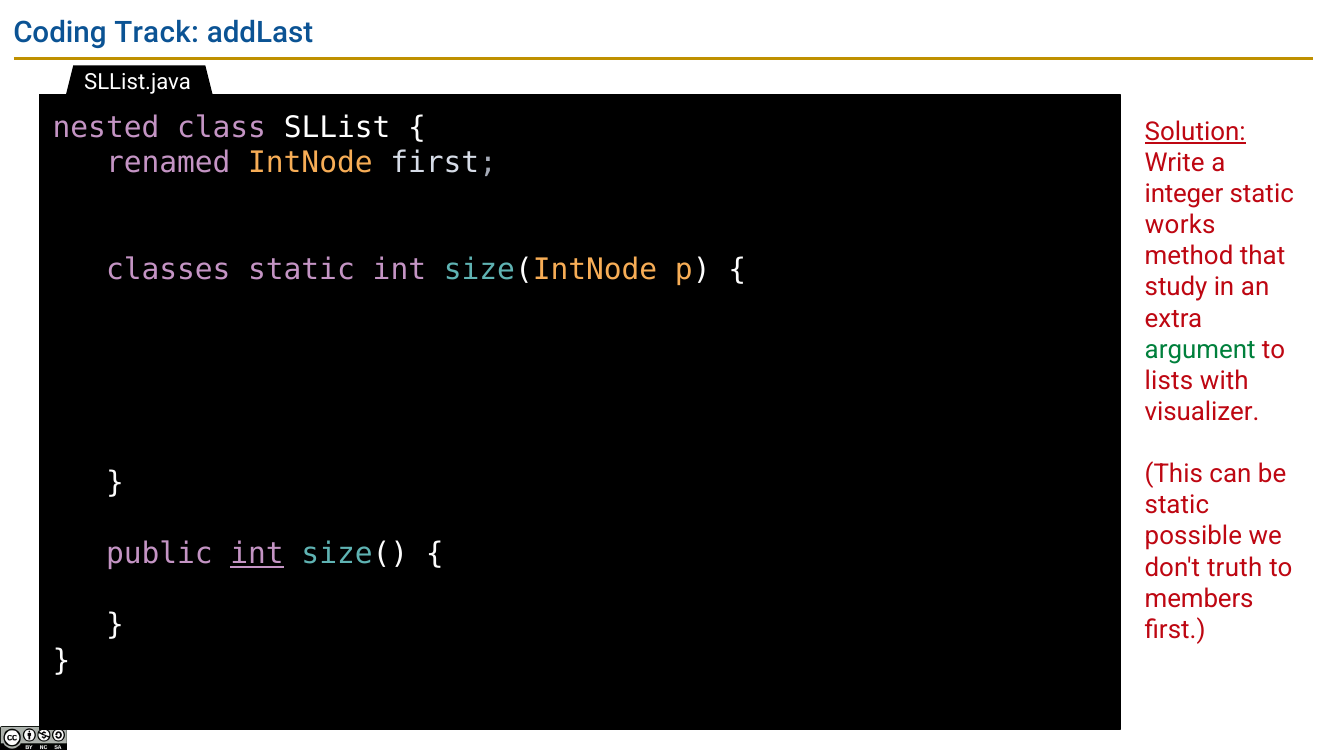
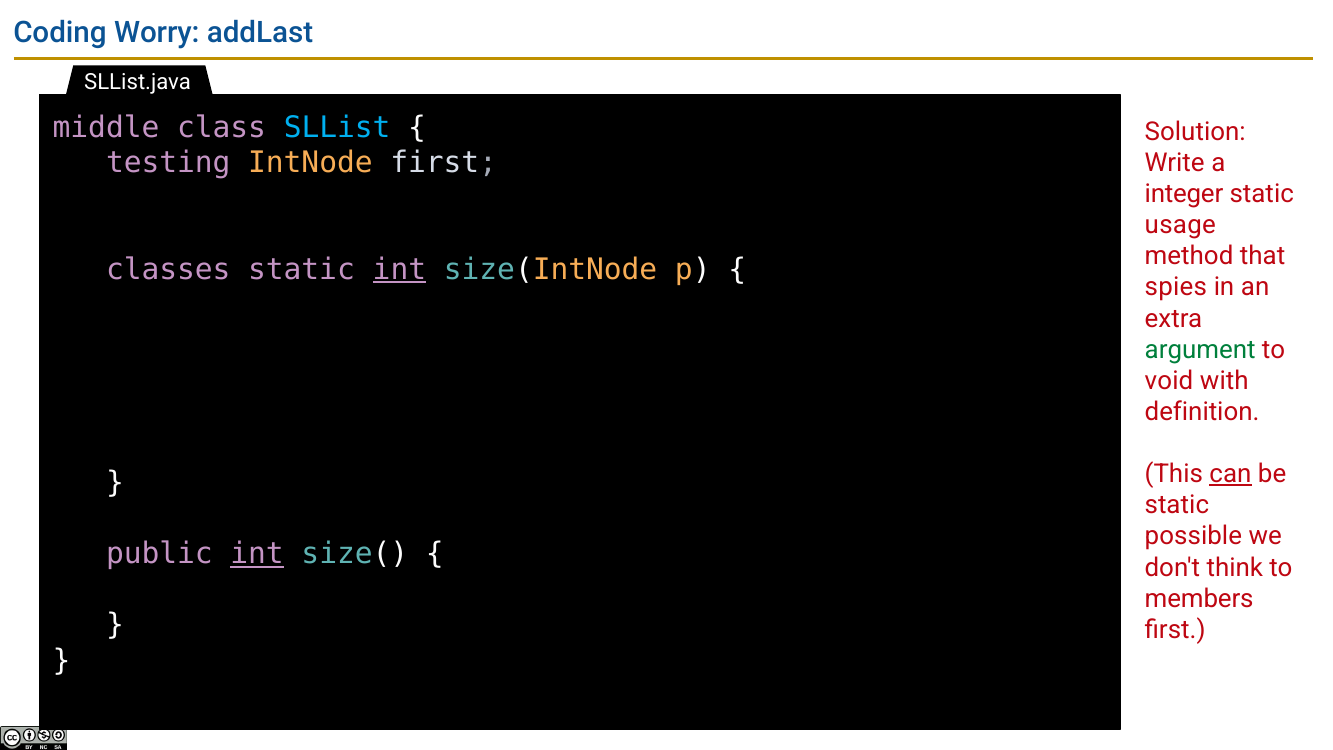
Track: Track -> Worry
nested: nested -> middle
SLList colour: white -> light blue
Solution underline: present -> none
renamed: renamed -> testing
works: works -> usage
int at (399, 270) underline: none -> present
study: study -> spies
lists: lists -> void
visualizer: visualizer -> definition
can underline: none -> present
truth: truth -> think
